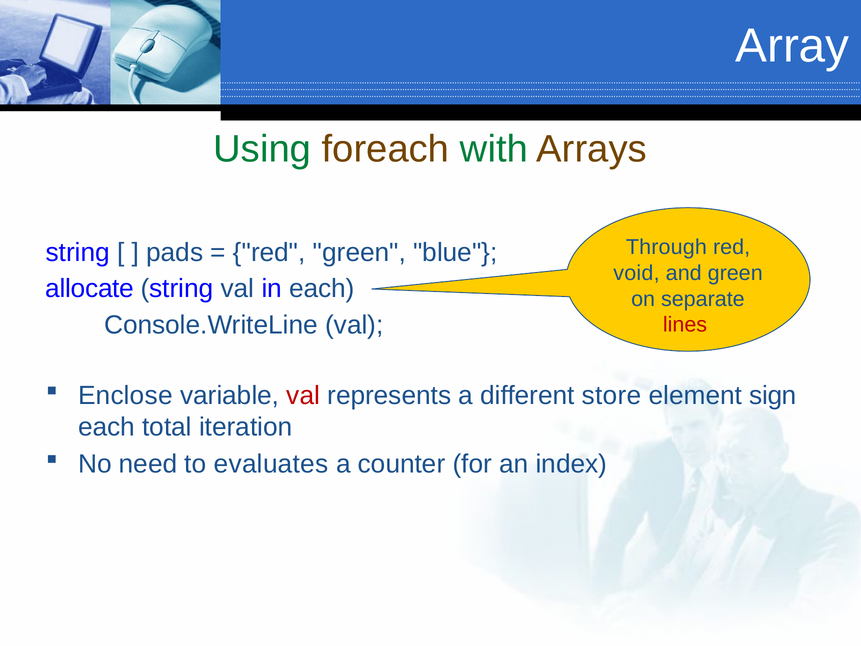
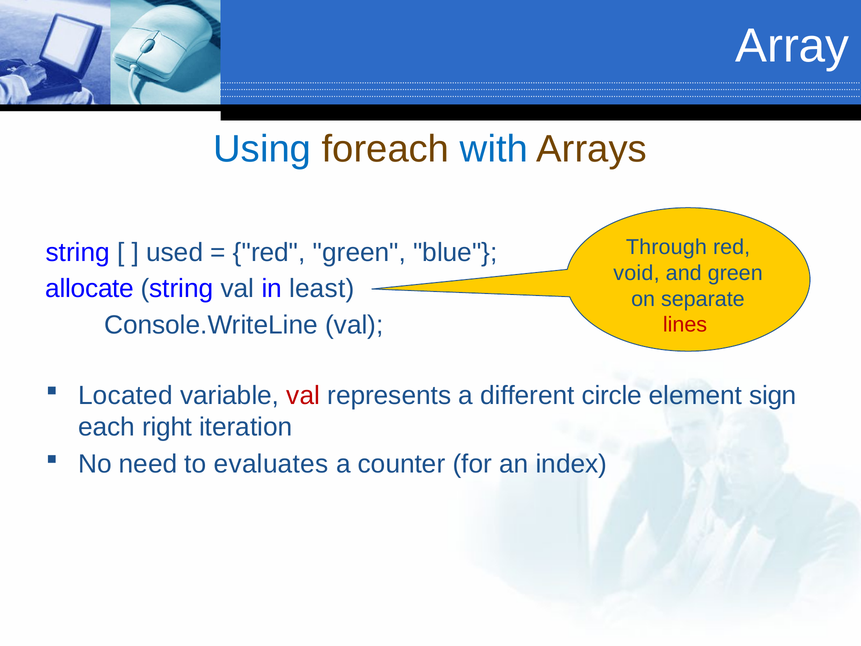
Using colour: green -> blue
with colour: green -> blue
pads: pads -> used
in each: each -> least
Enclose: Enclose -> Located
store: store -> circle
total: total -> right
